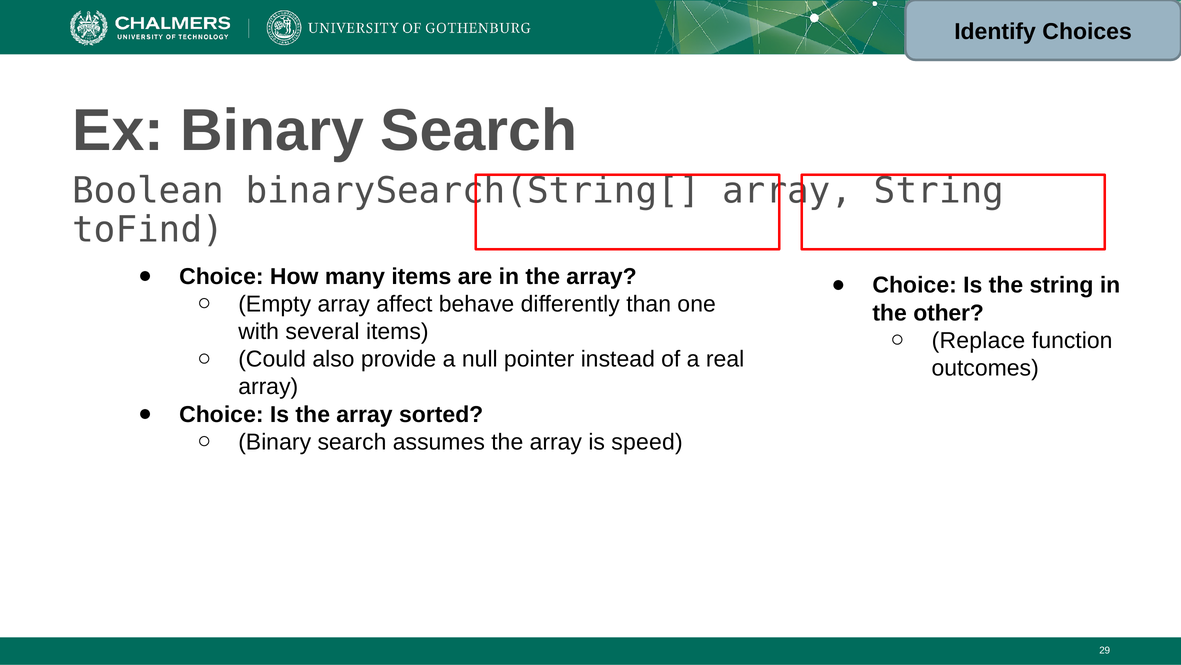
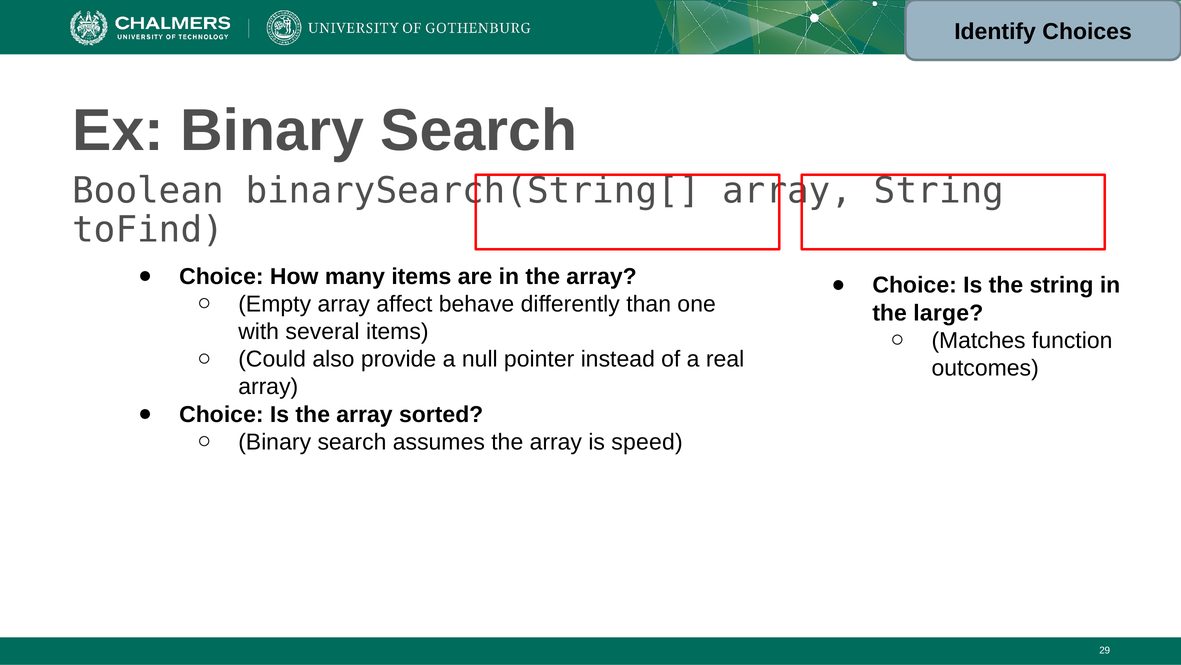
other: other -> large
Replace: Replace -> Matches
